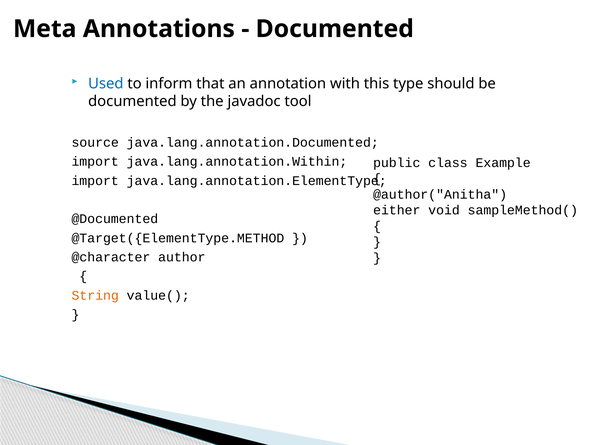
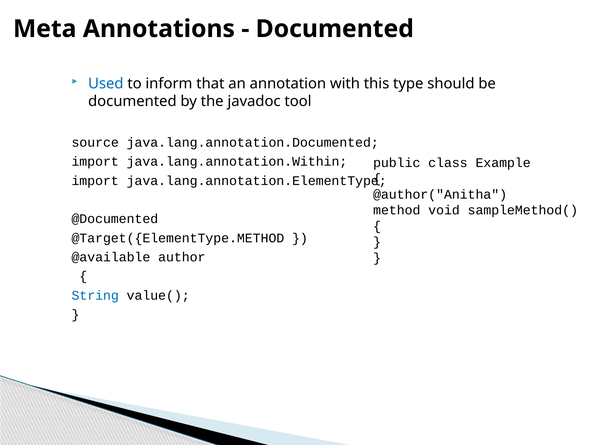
either: either -> method
@character: @character -> @available
String colour: orange -> blue
